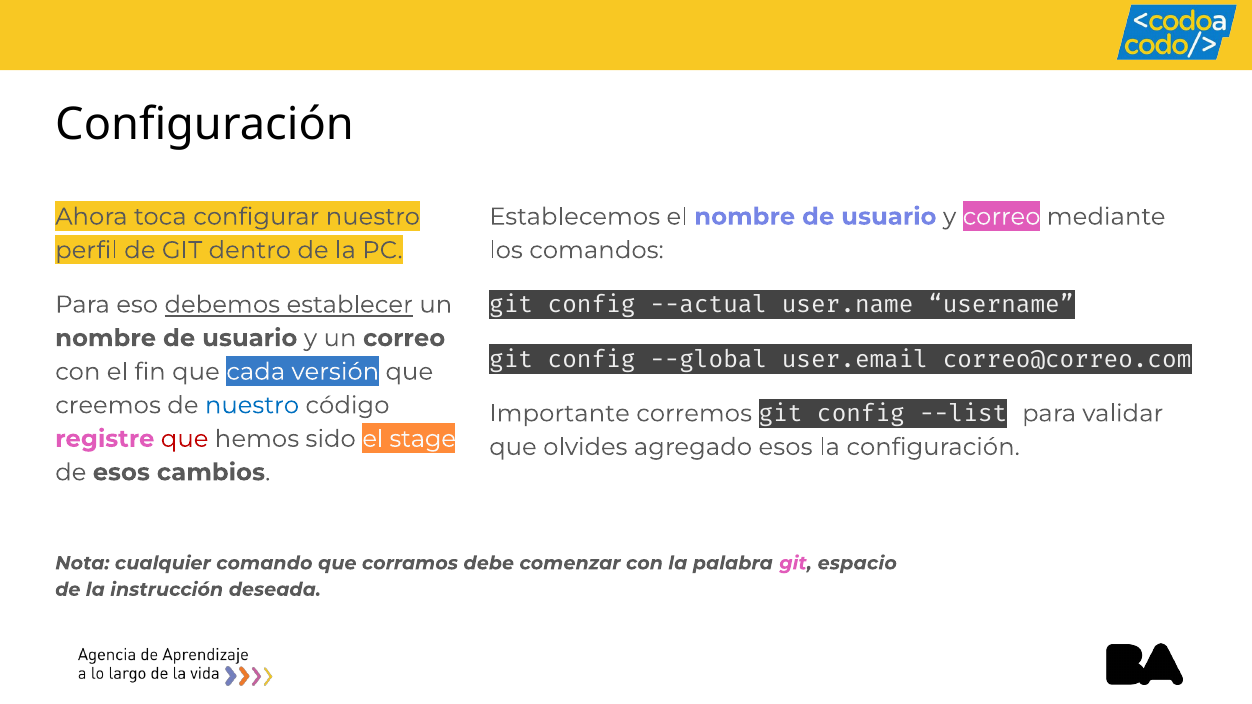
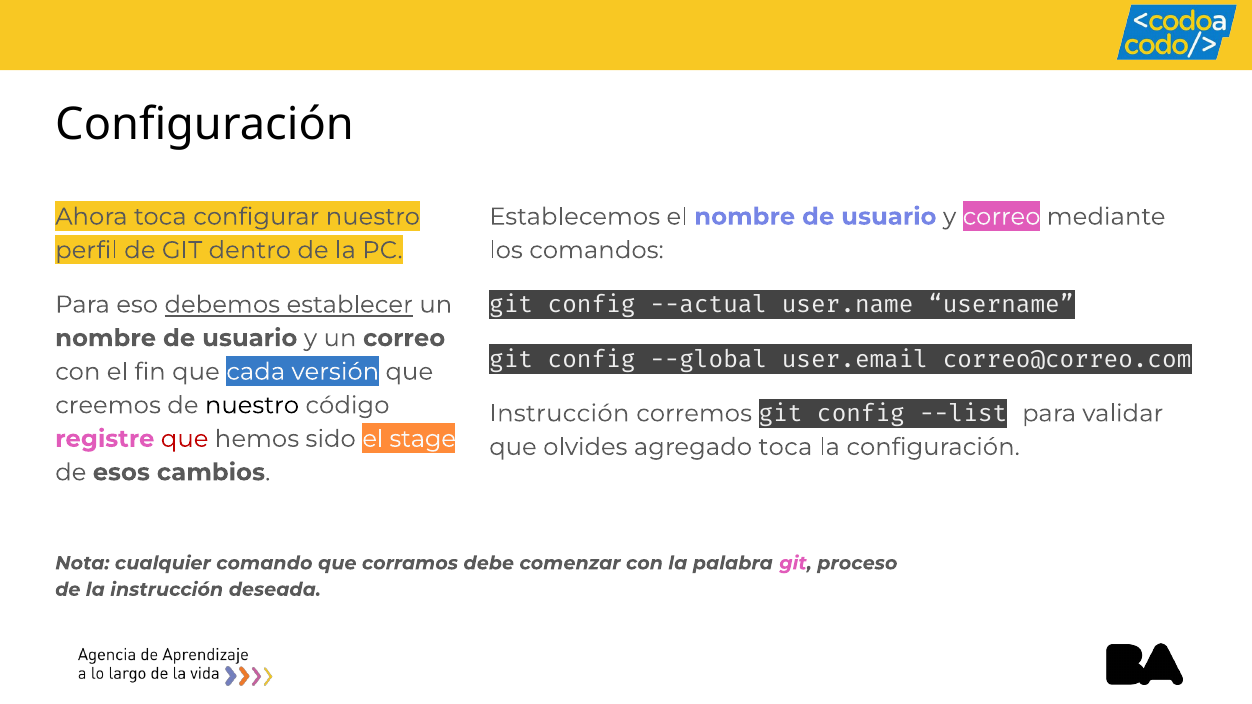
nuestro at (252, 405) colour: blue -> black
Importante at (560, 414): Importante -> Instrucción
agregado esos: esos -> toca
espacio: espacio -> proceso
